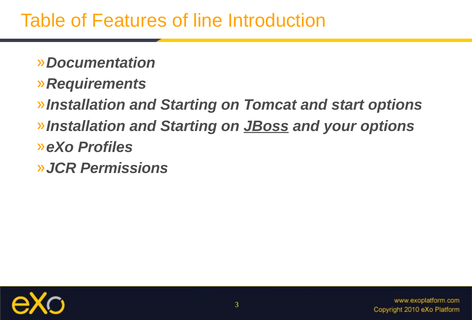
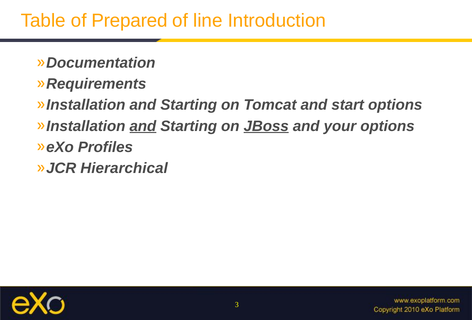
Features: Features -> Prepared
and at (143, 126) underline: none -> present
Permissions: Permissions -> Hierarchical
